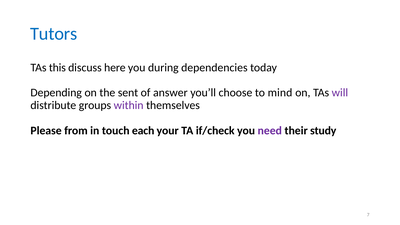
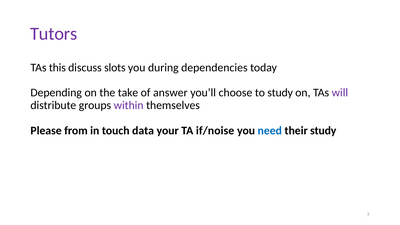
Tutors colour: blue -> purple
here: here -> slots
sent: sent -> take
to mind: mind -> study
each: each -> data
if/check: if/check -> if/noise
need colour: purple -> blue
